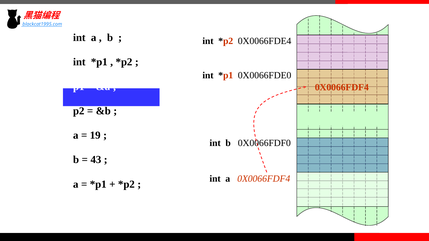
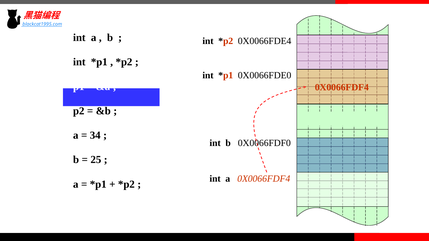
19: 19 -> 34
43: 43 -> 25
